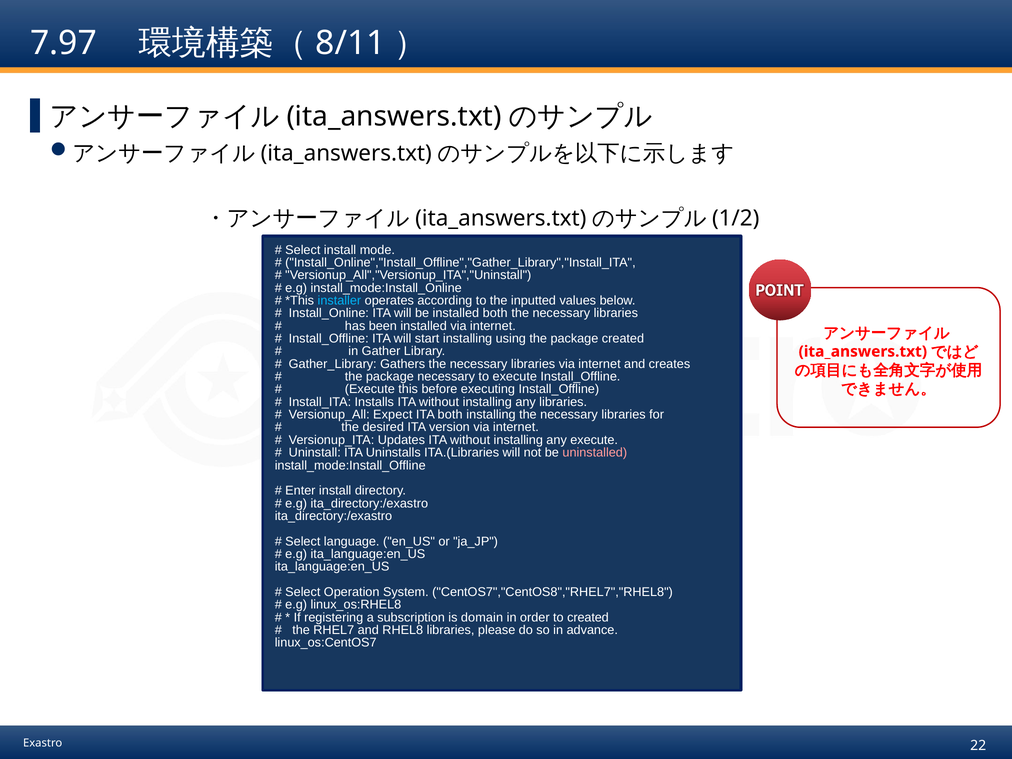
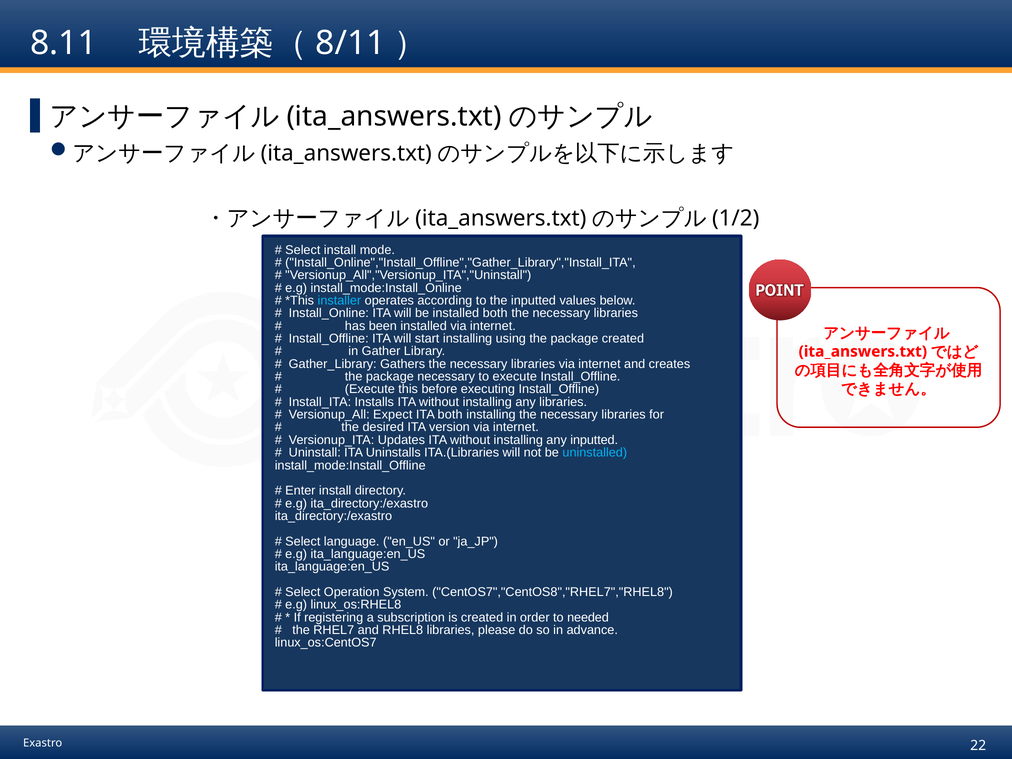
7.97: 7.97 -> 8.11
any execute: execute -> inputted
uninstalled colour: pink -> light blue
is domain: domain -> created
to created: created -> needed
